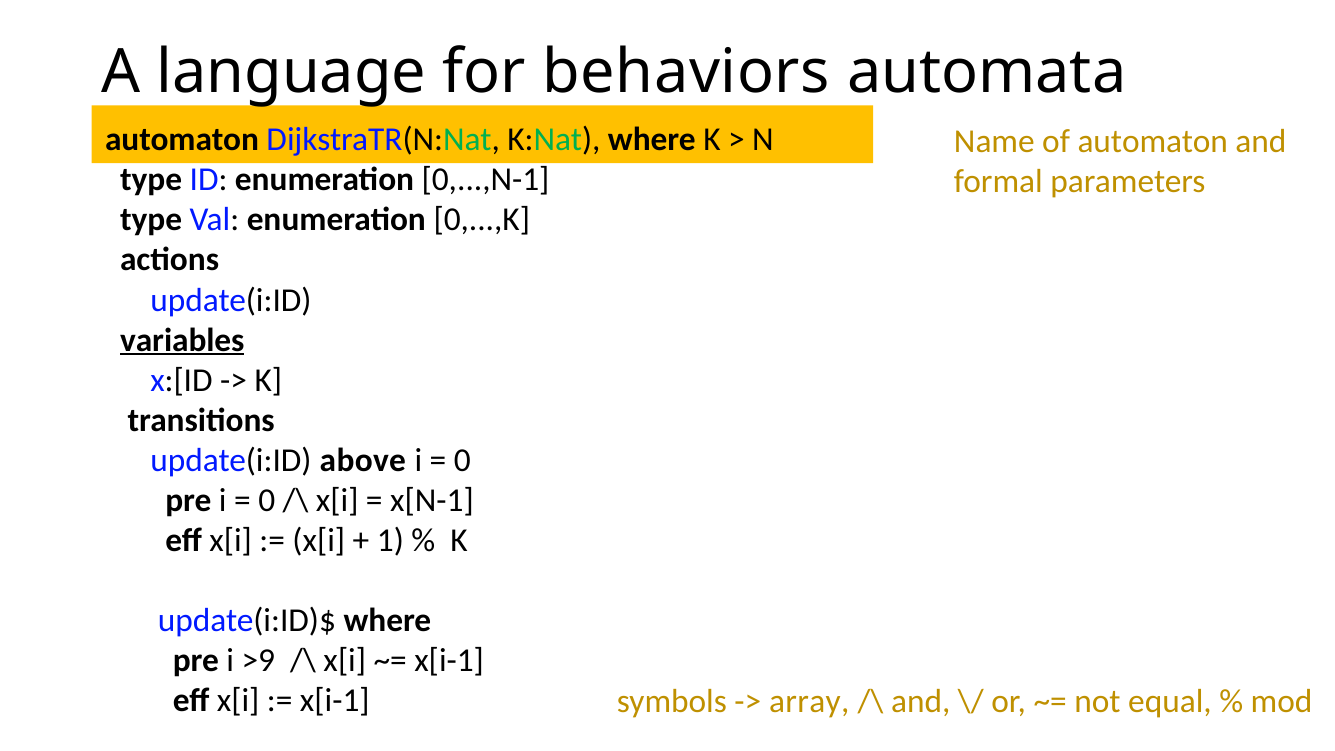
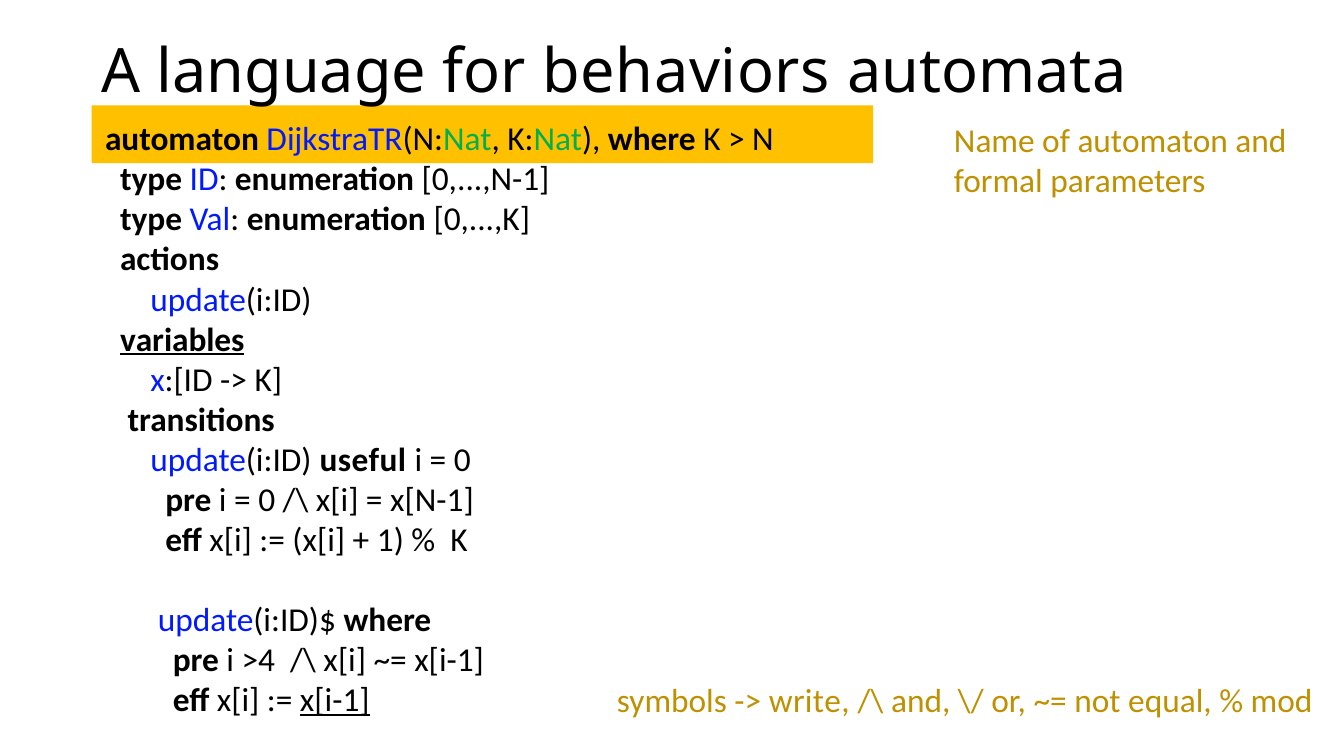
above: above -> useful
>9: >9 -> >4
x[i-1 at (335, 700) underline: none -> present
array: array -> write
